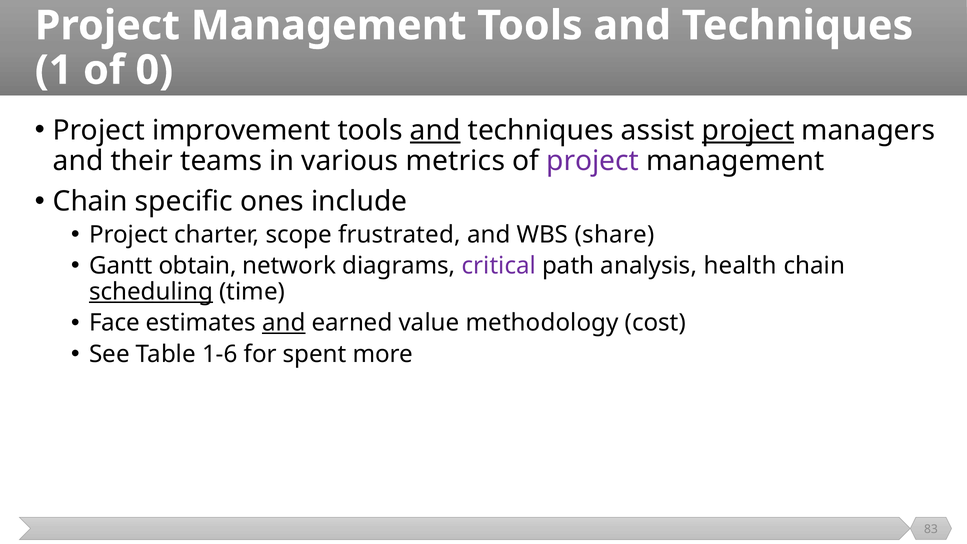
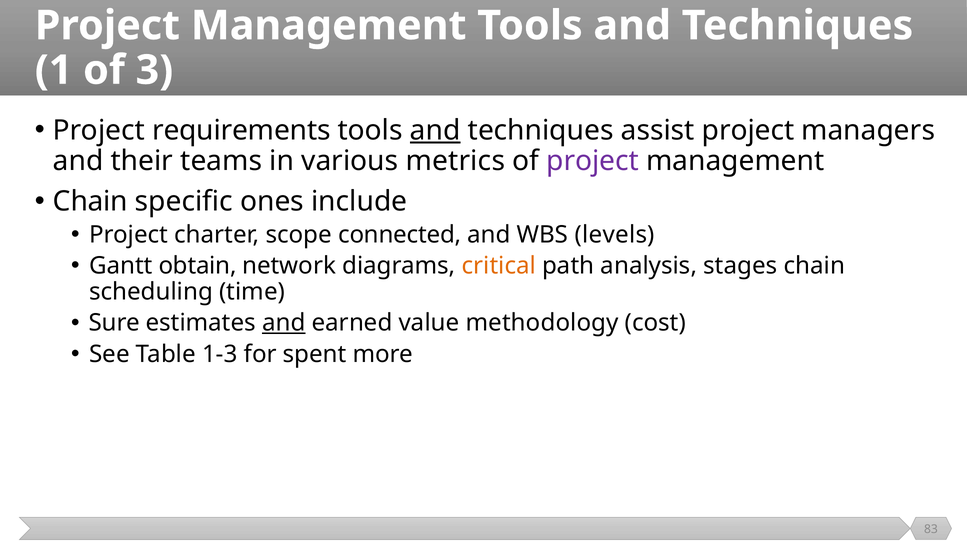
0: 0 -> 3
improvement: improvement -> requirements
project at (748, 130) underline: present -> none
frustrated: frustrated -> connected
share: share -> levels
critical colour: purple -> orange
health: health -> stages
scheduling underline: present -> none
Face: Face -> Sure
1-6: 1-6 -> 1-3
